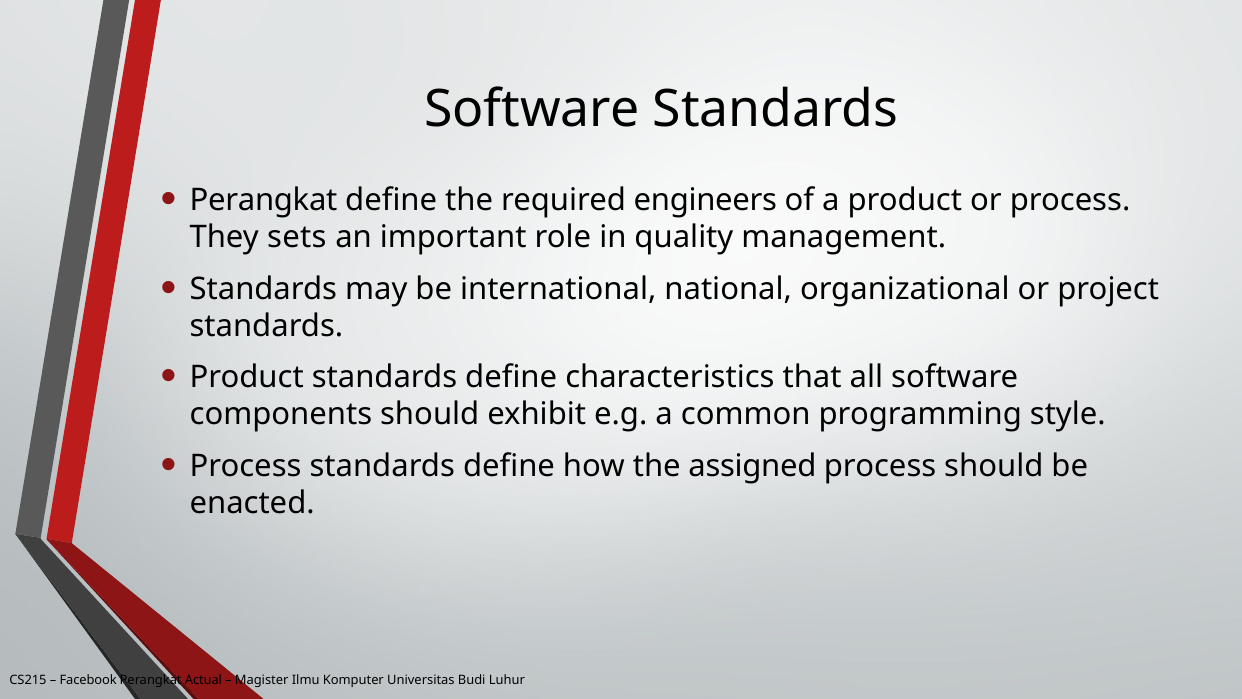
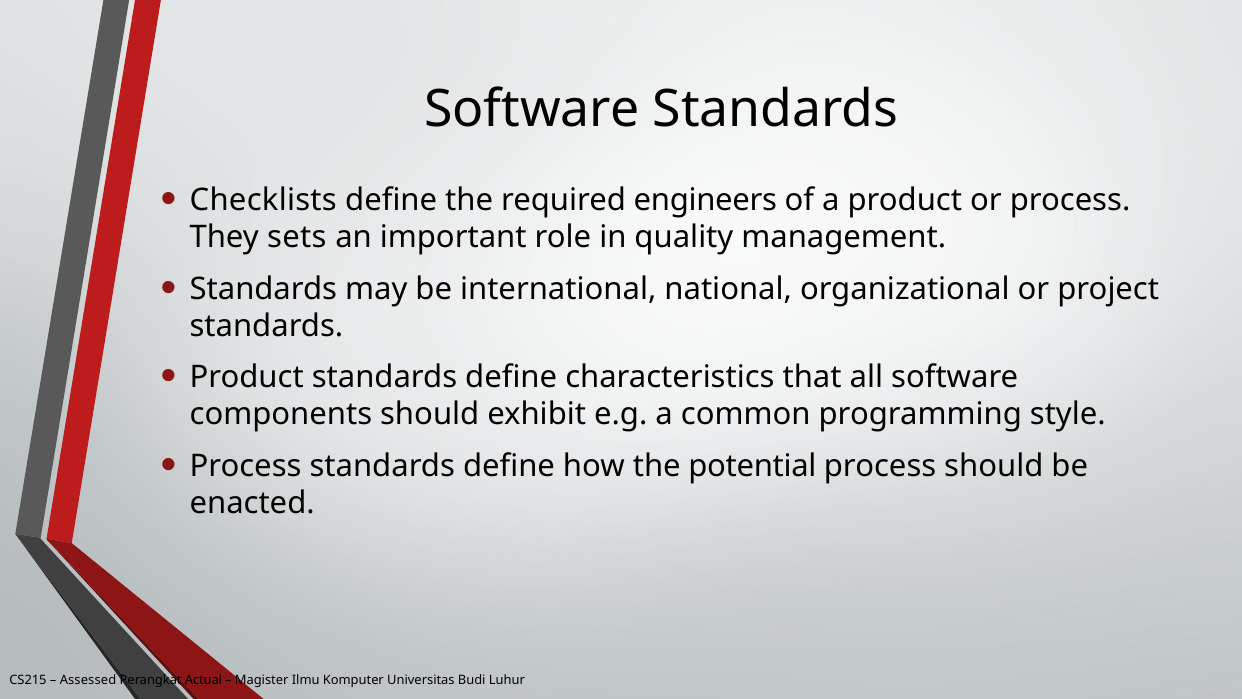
Perangkat at (263, 200): Perangkat -> Checklists
assigned: assigned -> potential
Facebook: Facebook -> Assessed
